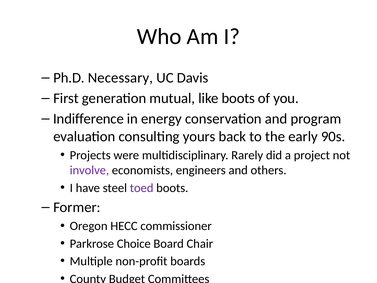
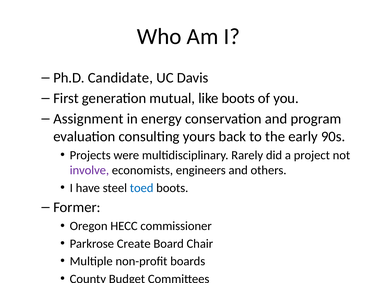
Ph.D Necessary: Necessary -> Candidate
Indifference: Indifference -> Assignment
toed colour: purple -> blue
Choice: Choice -> Create
